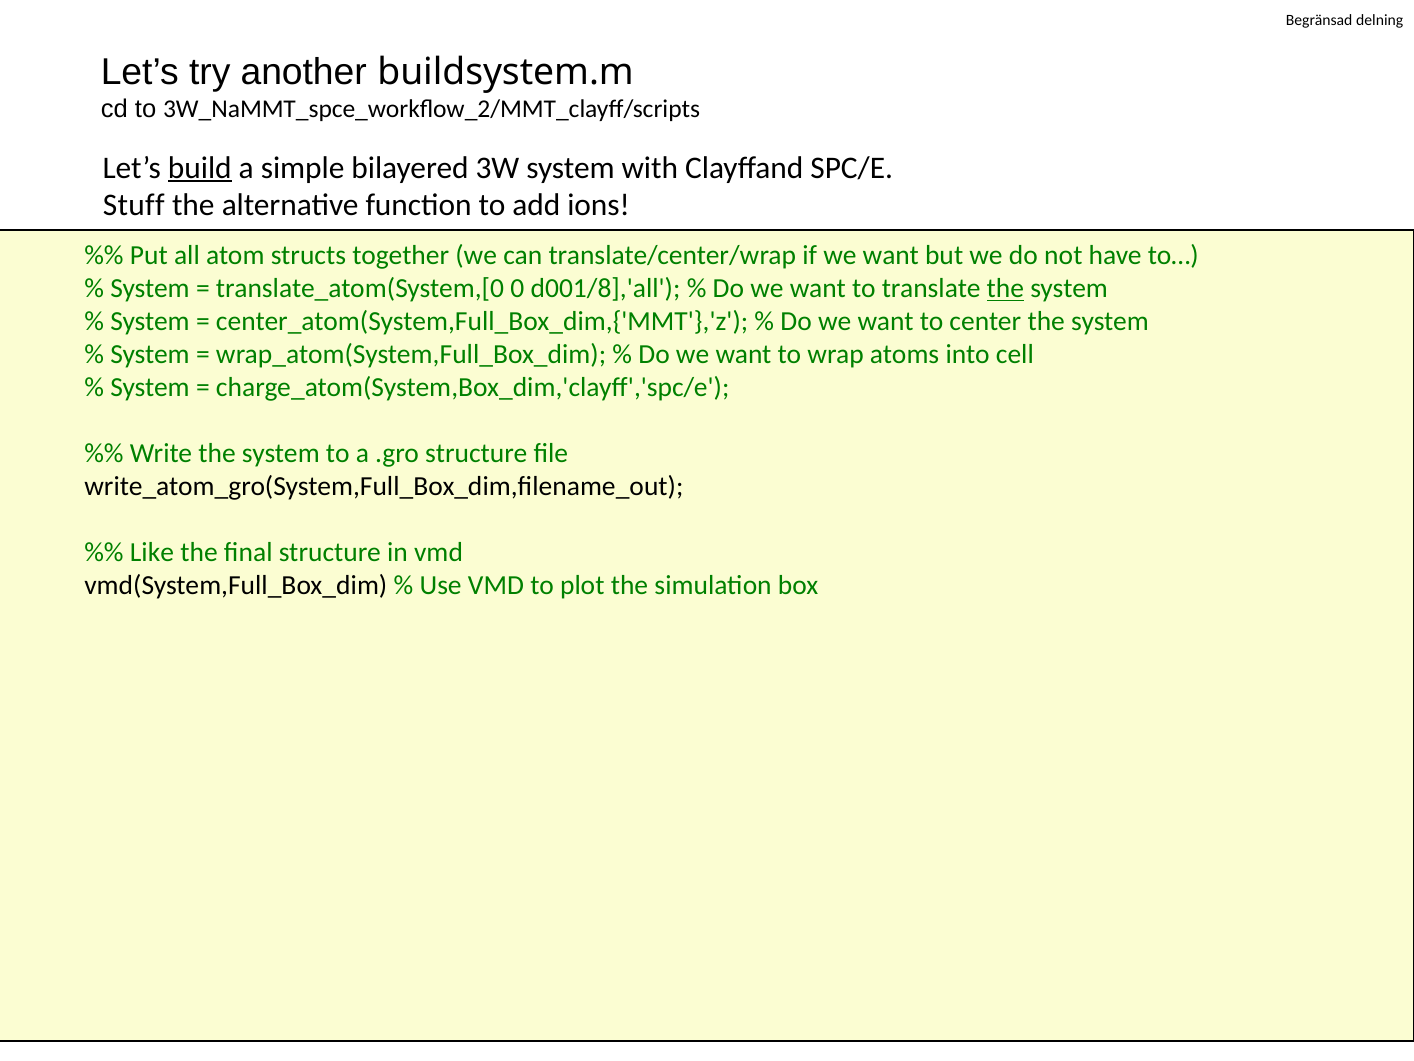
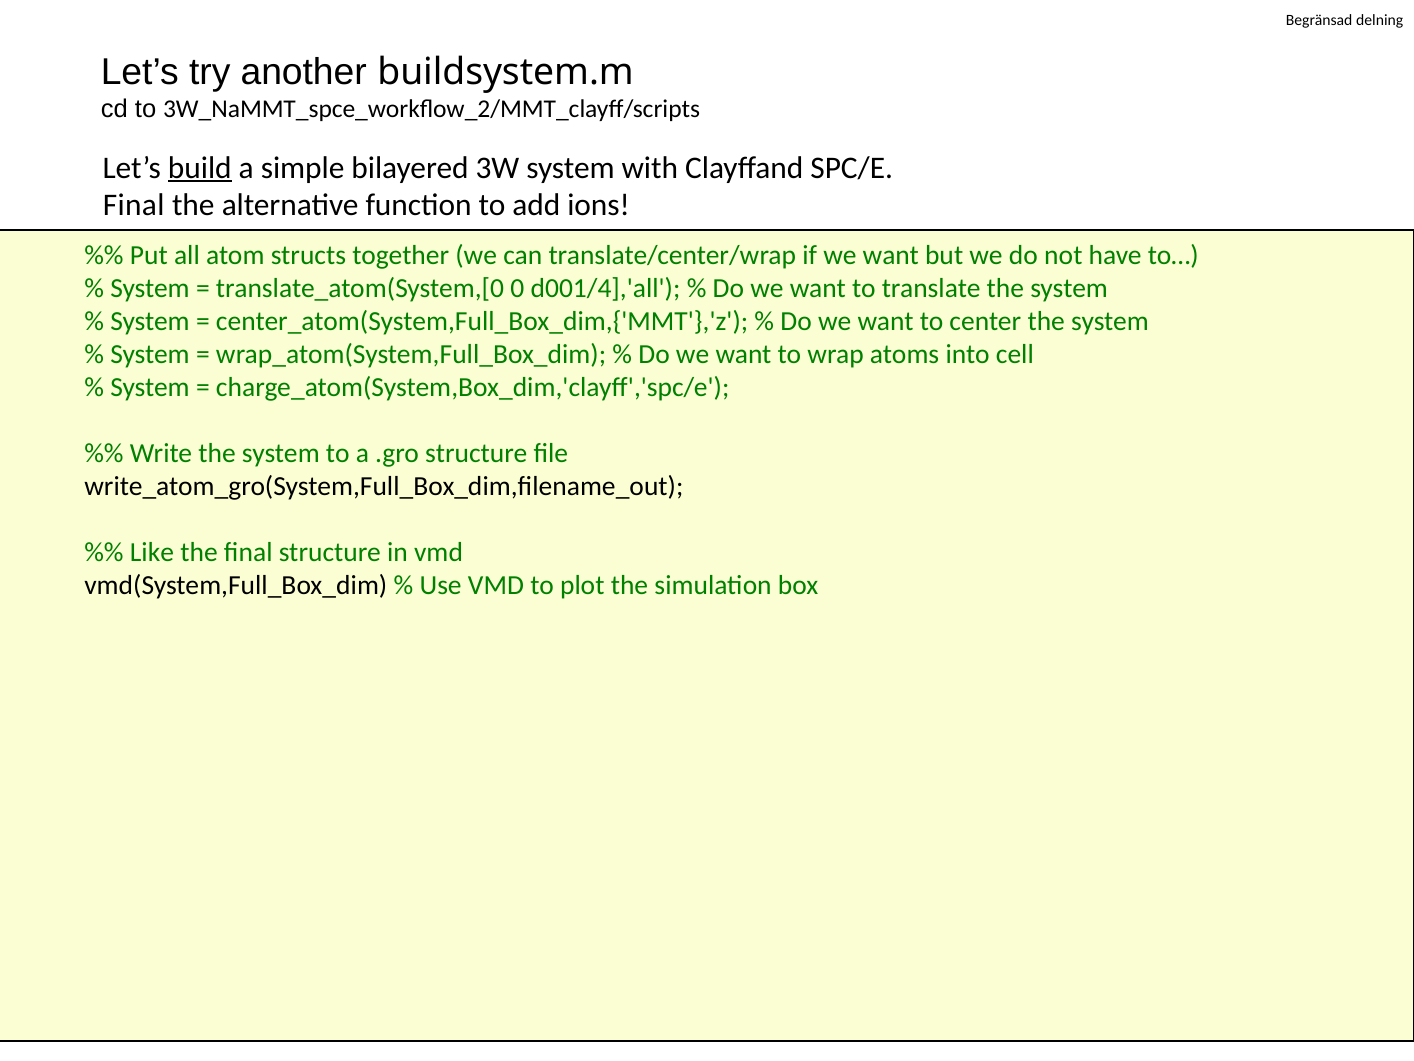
Stuff at (134, 205): Stuff -> Final
d001/8],'all: d001/8],'all -> d001/4],'all
the at (1005, 288) underline: present -> none
